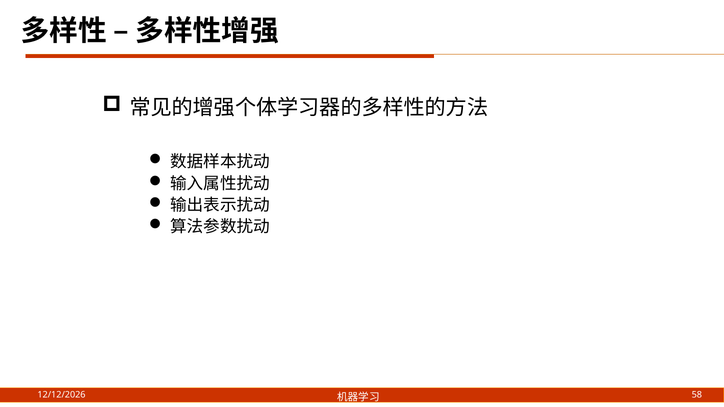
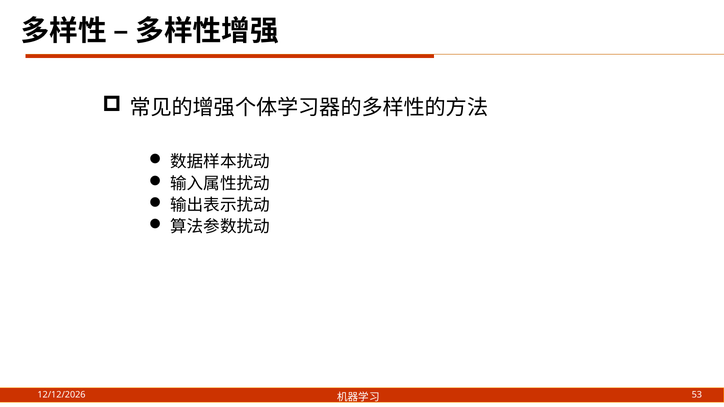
58: 58 -> 53
